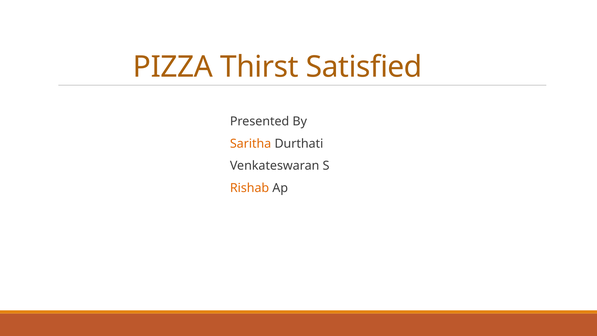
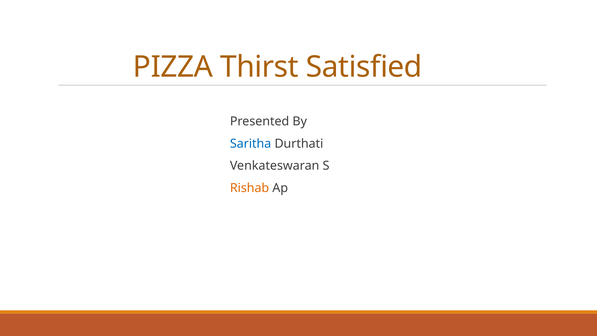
Saritha colour: orange -> blue
